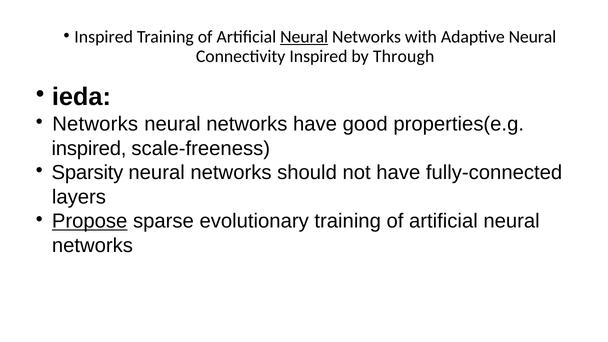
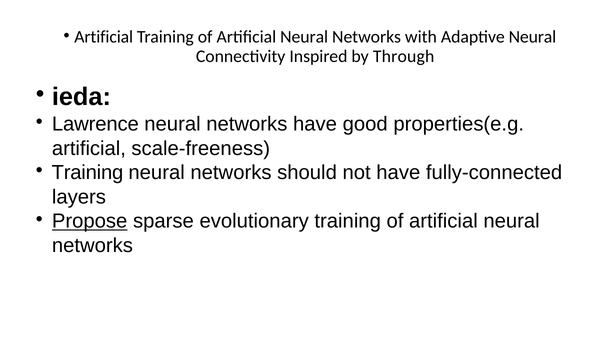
Inspired at (104, 37): Inspired -> Artificial
Neural at (304, 37) underline: present -> none
Networks at (95, 124): Networks -> Lawrence
inspired at (89, 148): inspired -> artificial
Sparsity at (87, 173): Sparsity -> Training
